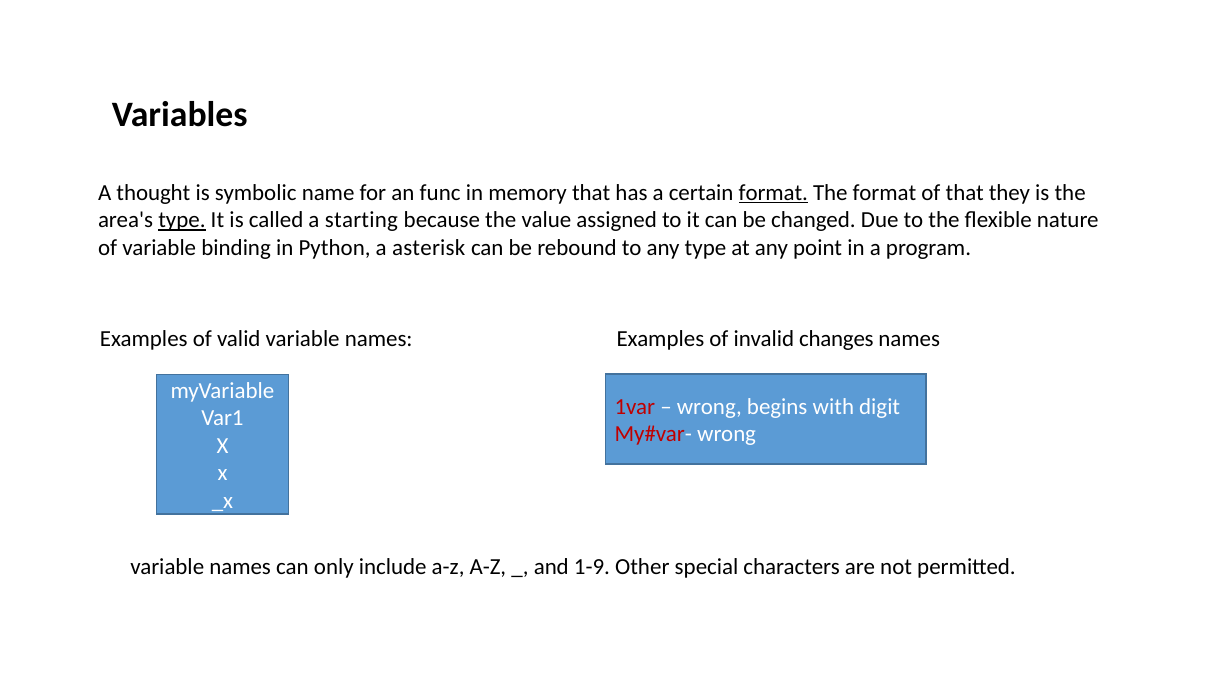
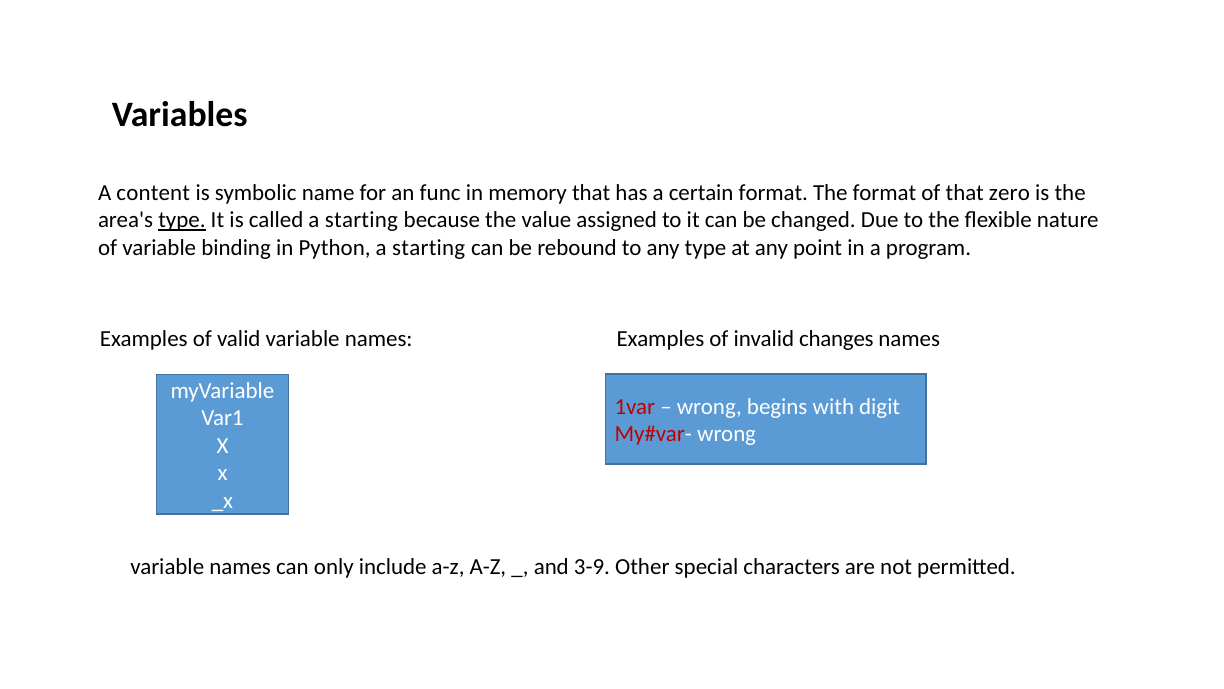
thought: thought -> content
format at (773, 192) underline: present -> none
they: they -> zero
Python a asterisk: asterisk -> starting
1-9: 1-9 -> 3-9
